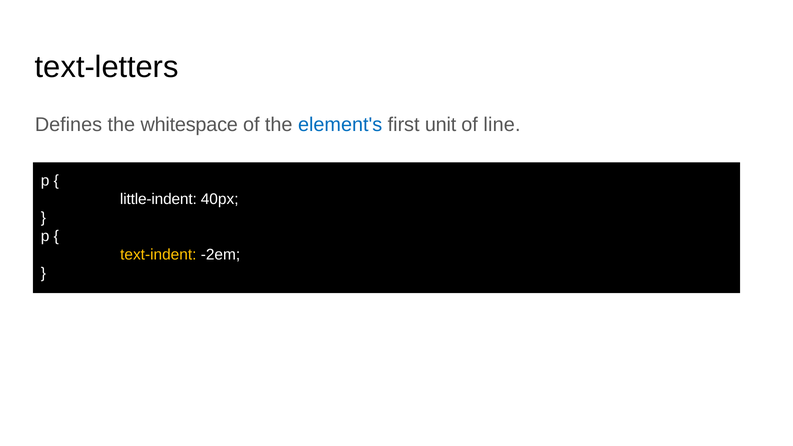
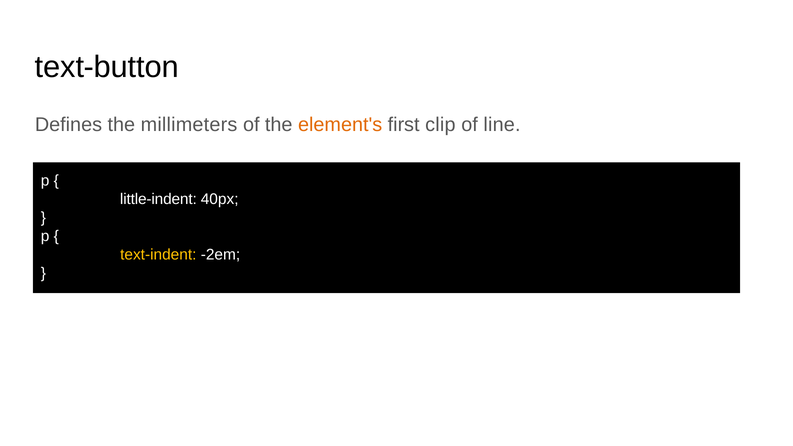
text-letters: text-letters -> text-button
whitespace: whitespace -> millimeters
element's colour: blue -> orange
unit: unit -> clip
